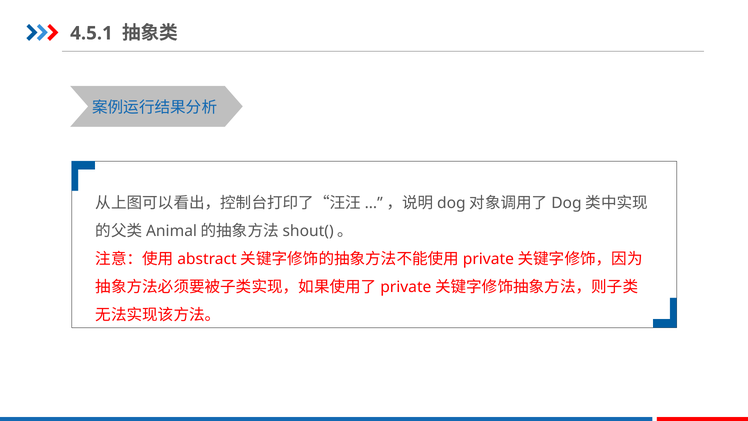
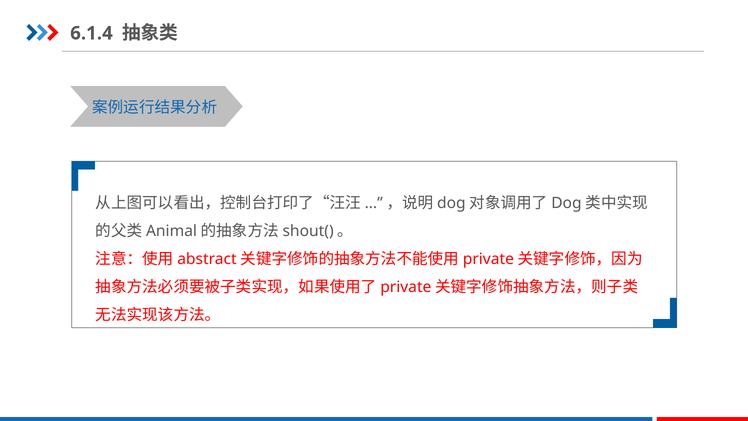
4.5.1: 4.5.1 -> 6.1.4
